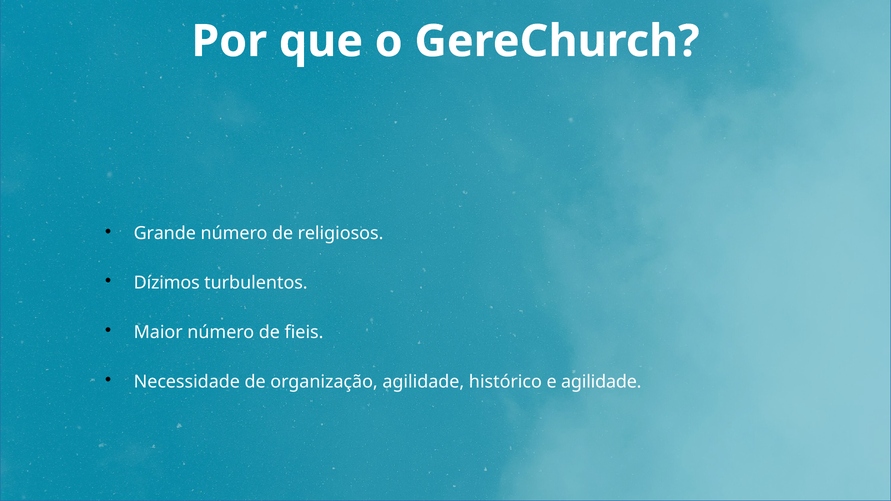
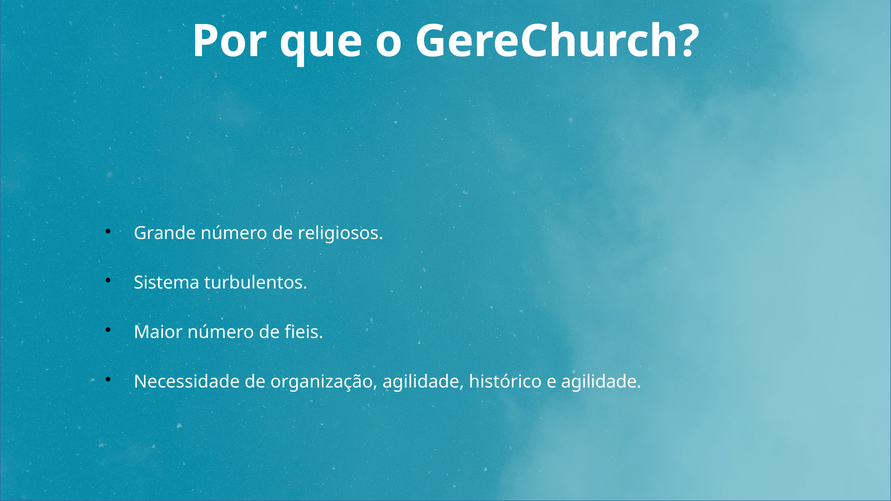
Dízimos: Dízimos -> Sistema
